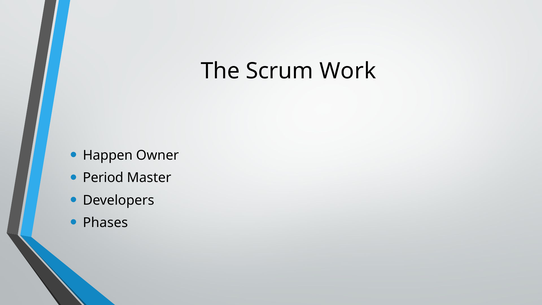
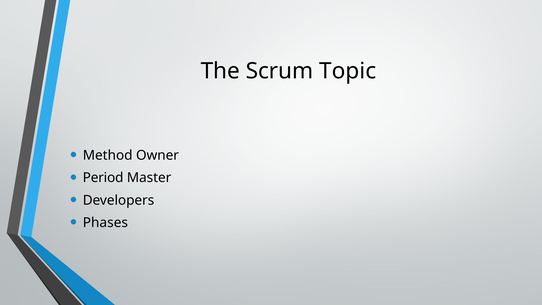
Work: Work -> Topic
Happen: Happen -> Method
